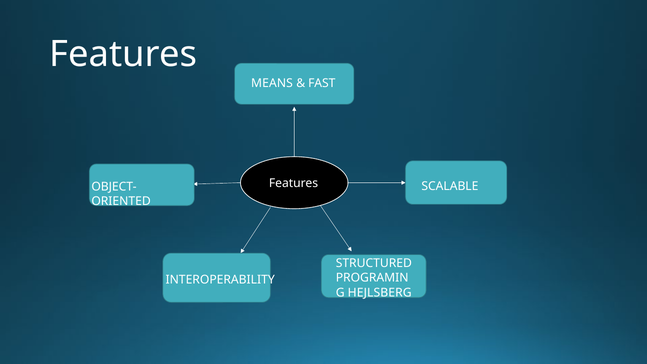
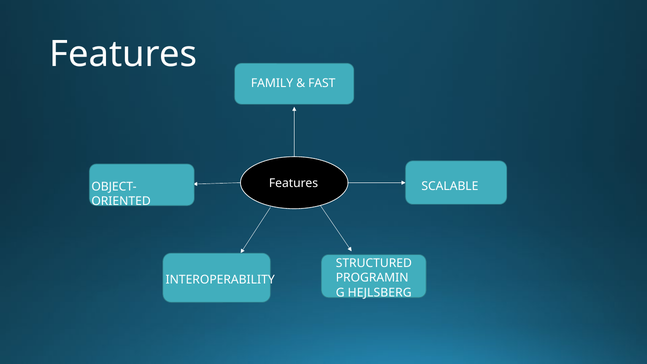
MEANS: MEANS -> FAMILY
